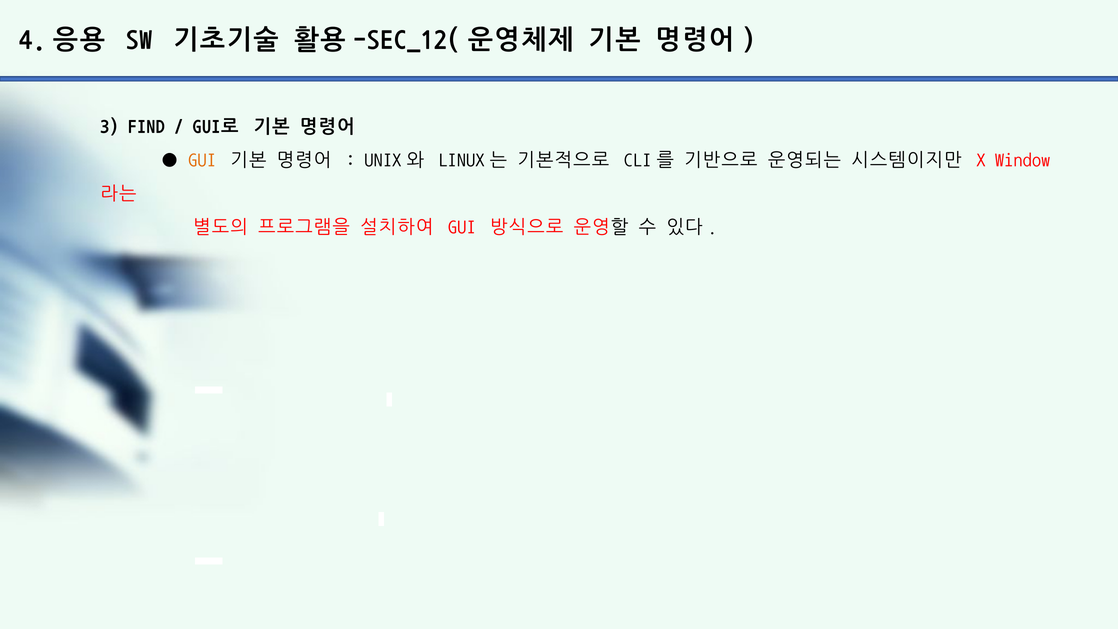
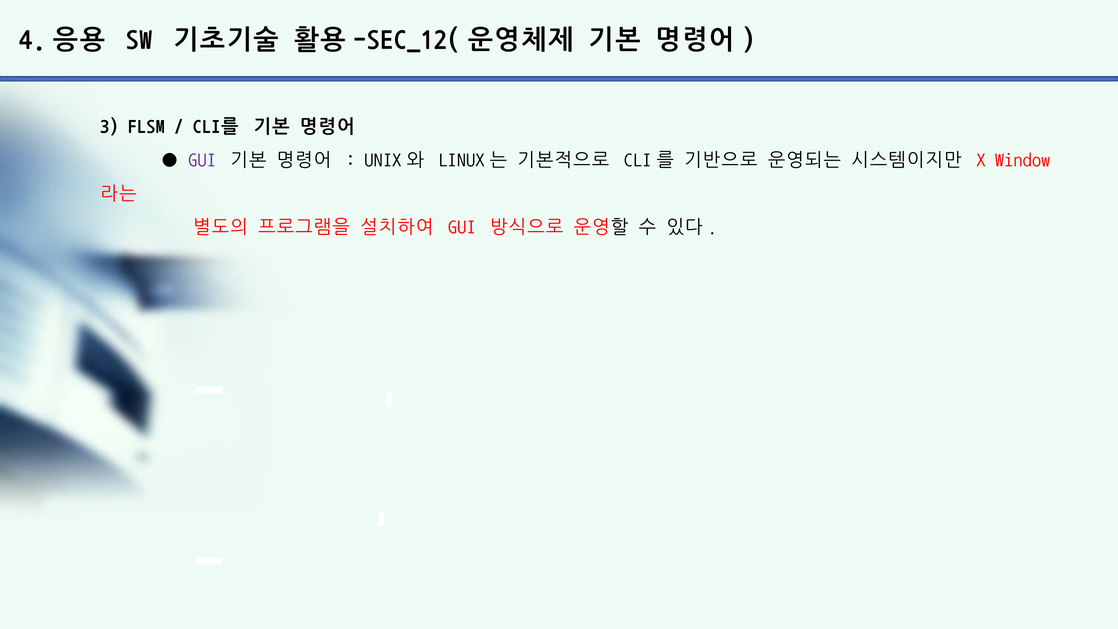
FIND: FIND -> FLSM
GUI로 at (216, 126): GUI로 -> CLI를
GUI at (202, 159) colour: orange -> purple
